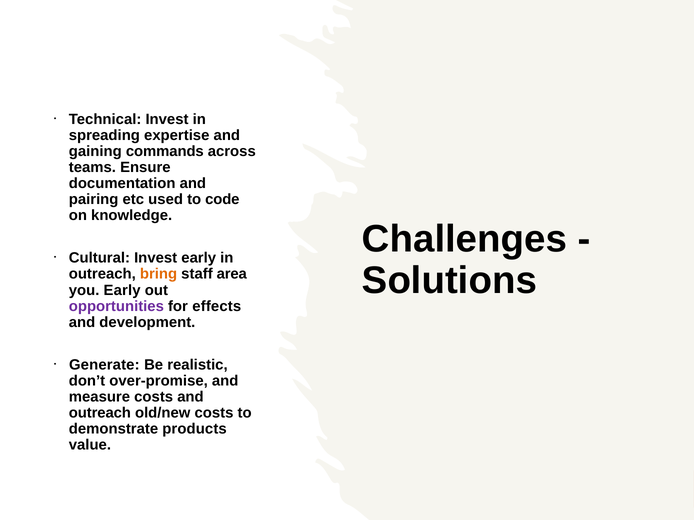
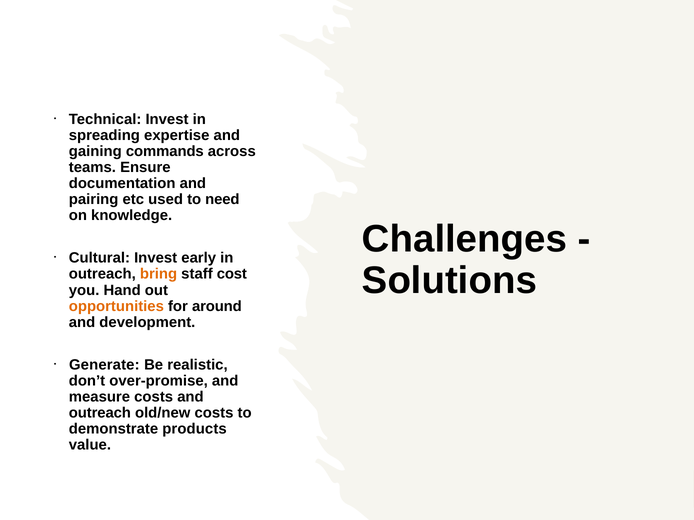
code: code -> need
area: area -> cost
you Early: Early -> Hand
opportunities colour: purple -> orange
effects: effects -> around
